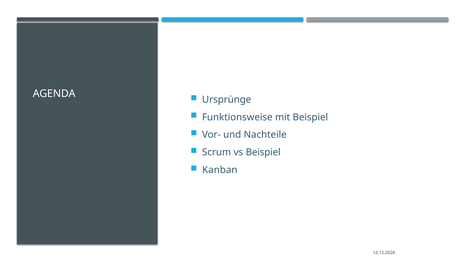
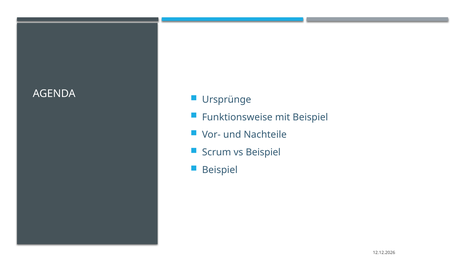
Kanban at (220, 170): Kanban -> Beispiel
